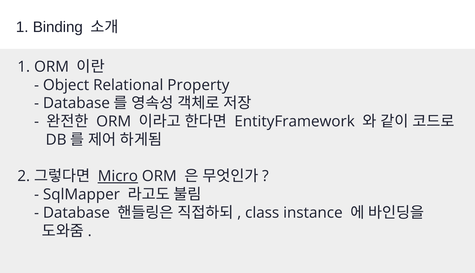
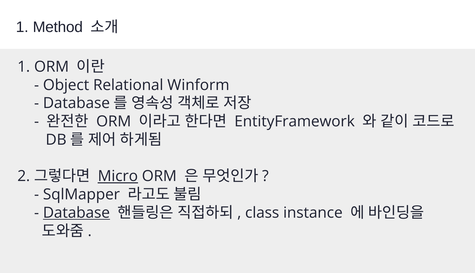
Binding: Binding -> Method
Property: Property -> Winform
Database at (76, 213) underline: none -> present
